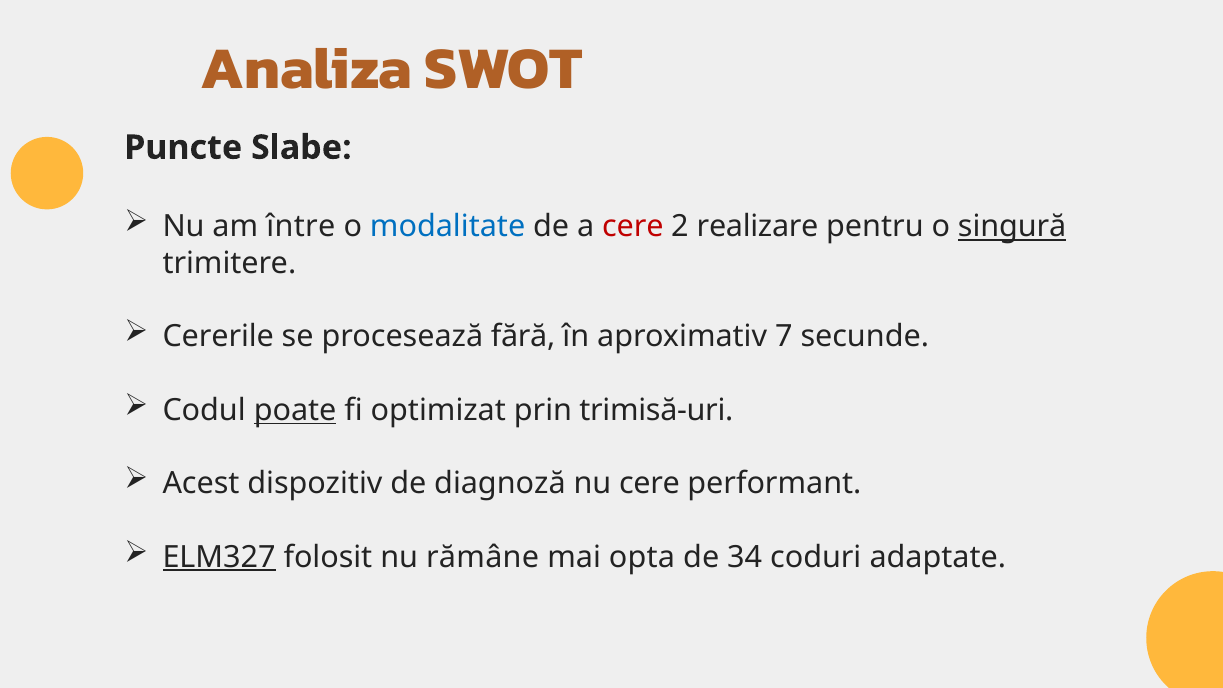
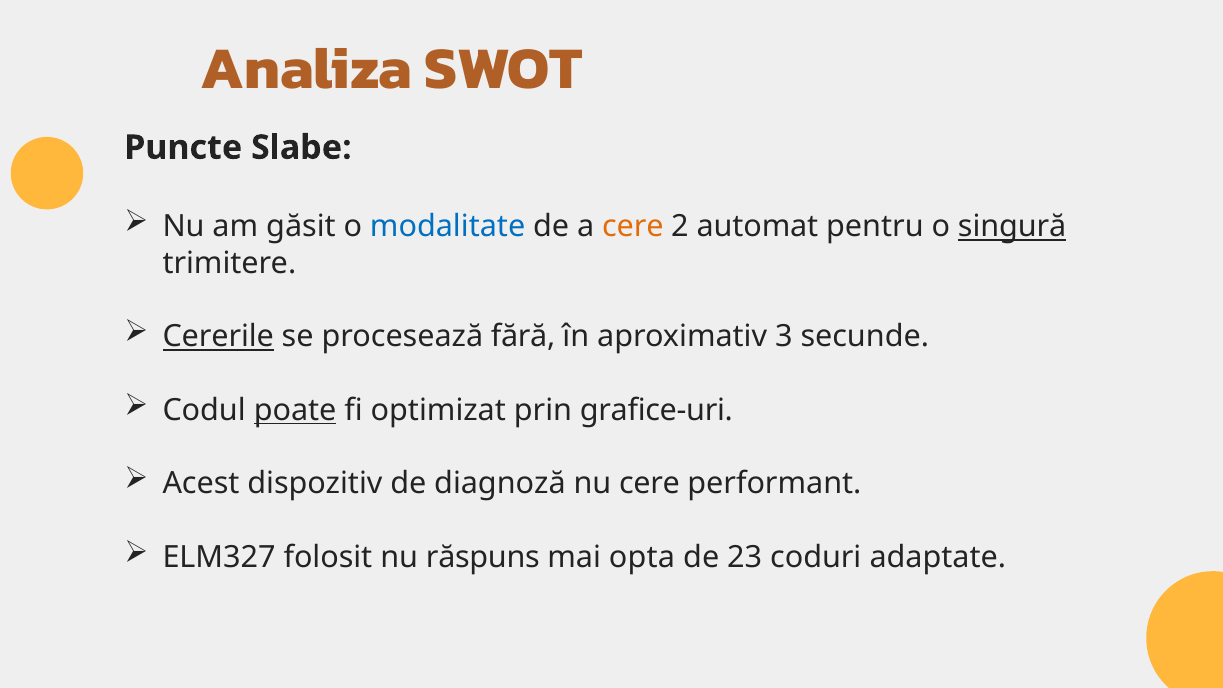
între: între -> găsit
cere at (633, 227) colour: red -> orange
realizare: realizare -> automat
Cererile underline: none -> present
7: 7 -> 3
trimisă-uri: trimisă-uri -> grafice-uri
ELM327 underline: present -> none
rămâne: rămâne -> răspuns
34: 34 -> 23
